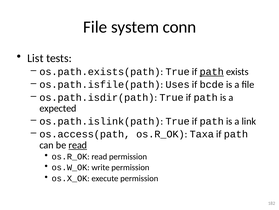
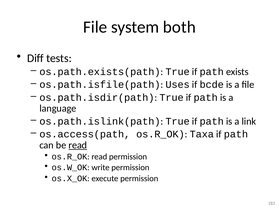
conn: conn -> both
List: List -> Diff
path at (212, 71) underline: present -> none
expected: expected -> language
